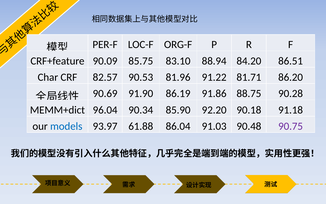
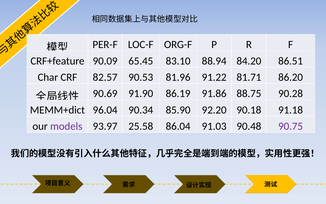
85.75: 85.75 -> 65.45
models colour: blue -> purple
61.88: 61.88 -> 25.58
